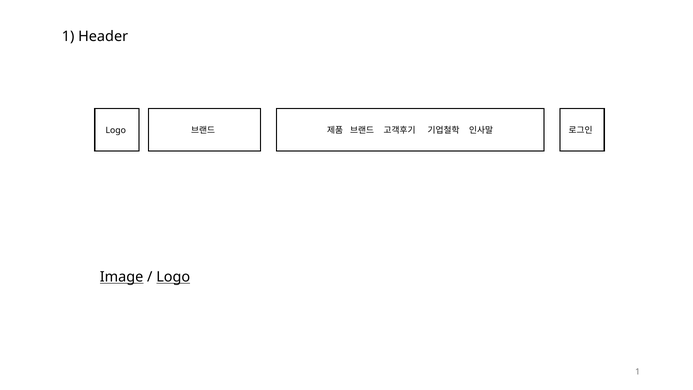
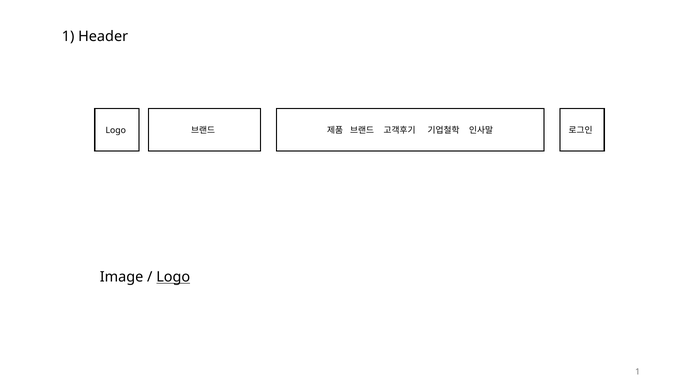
Image underline: present -> none
